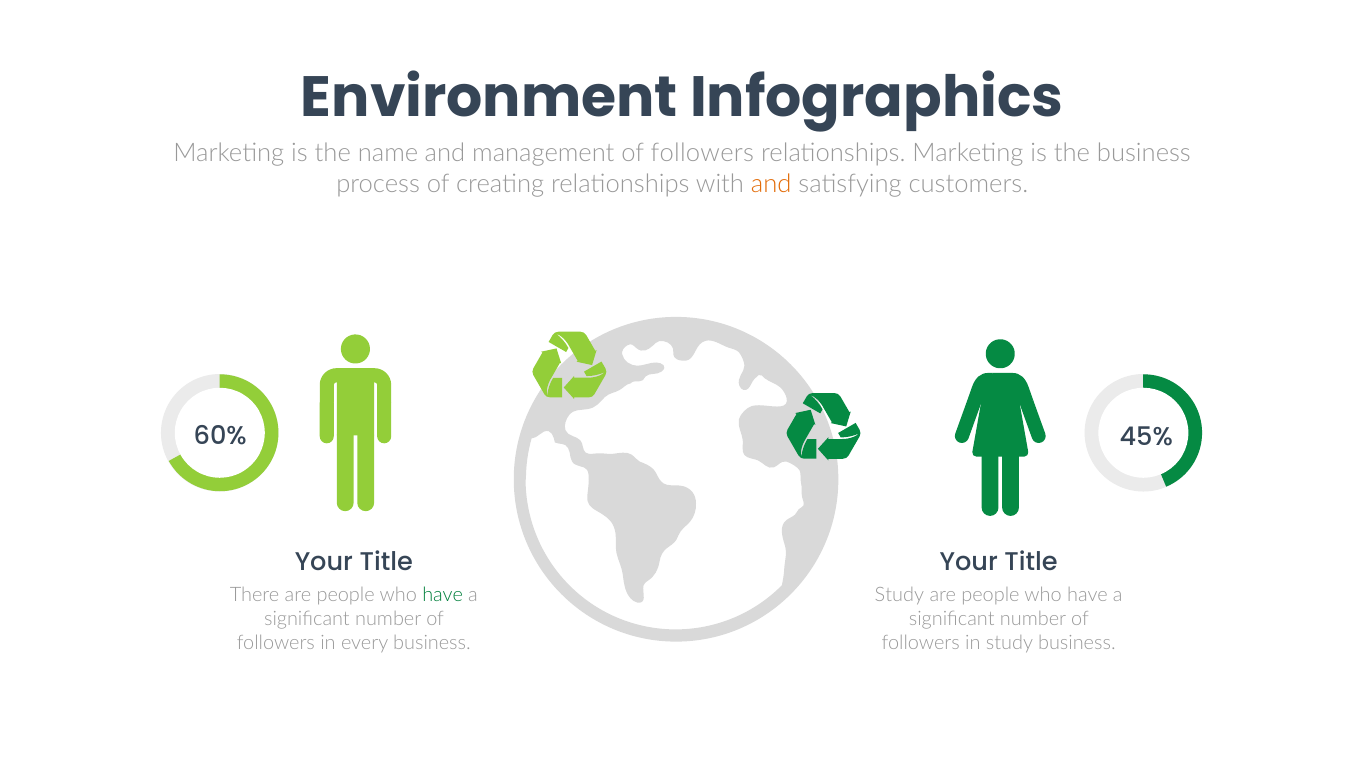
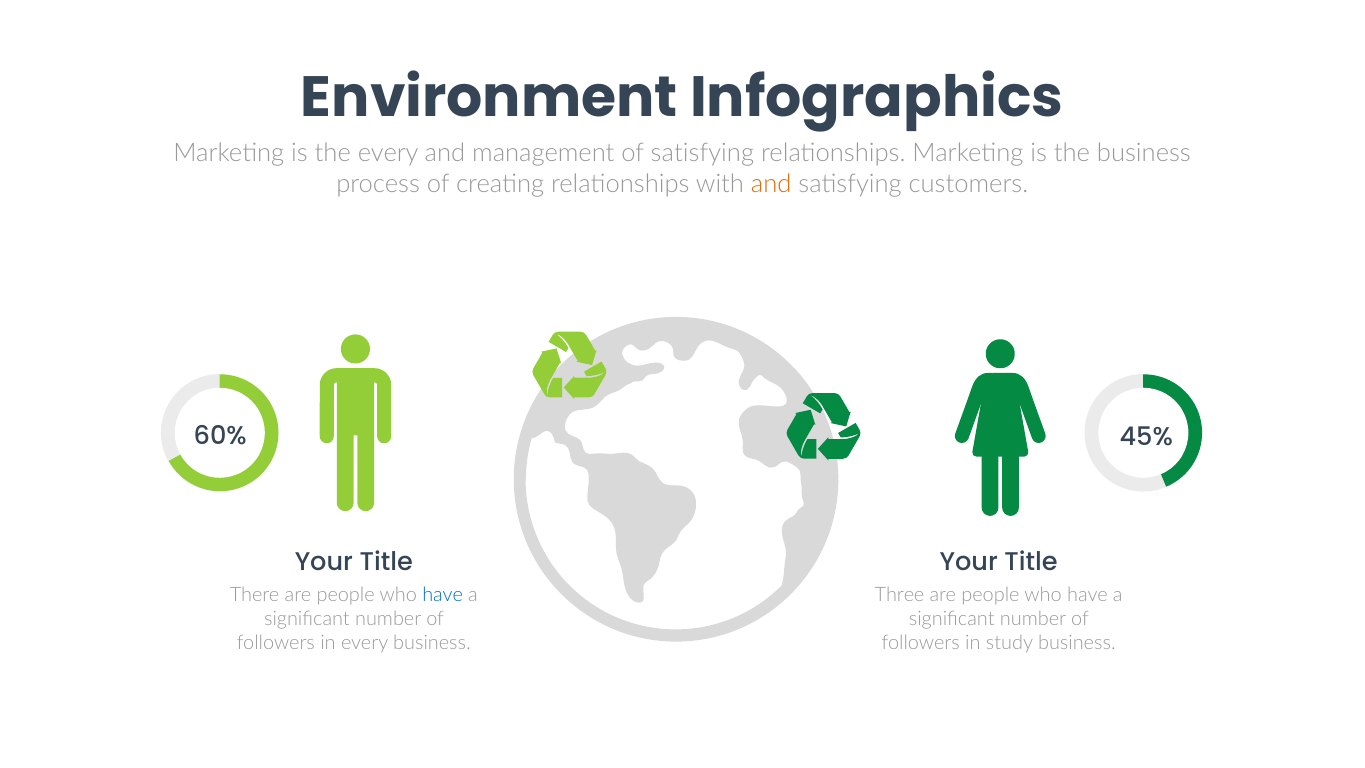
the name: name -> every
management of followers: followers -> satisfying
have at (443, 595) colour: green -> blue
Study at (899, 595): Study -> Three
